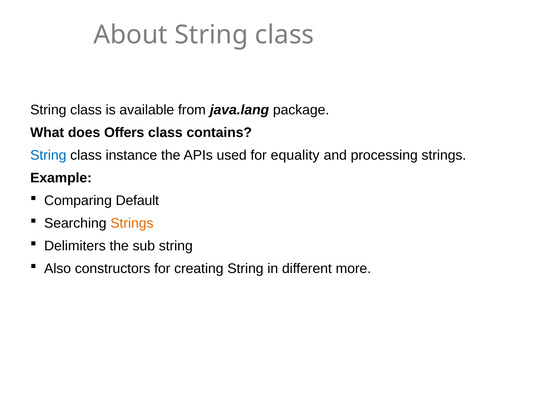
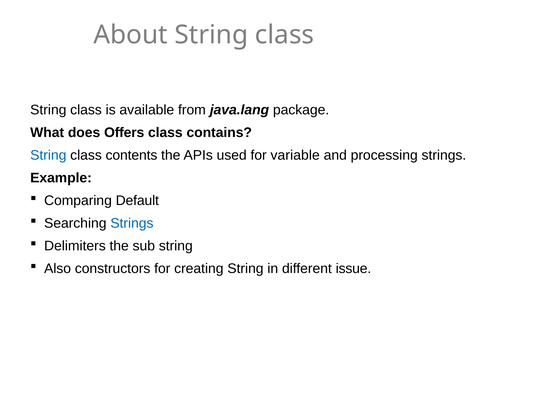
instance: instance -> contents
equality: equality -> variable
Strings at (132, 223) colour: orange -> blue
more: more -> issue
